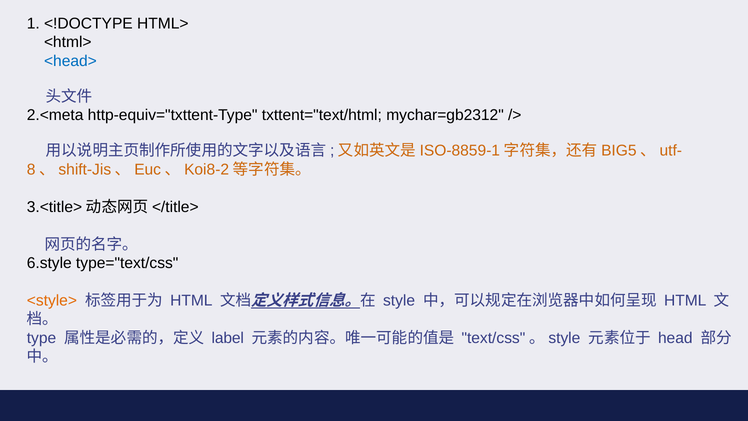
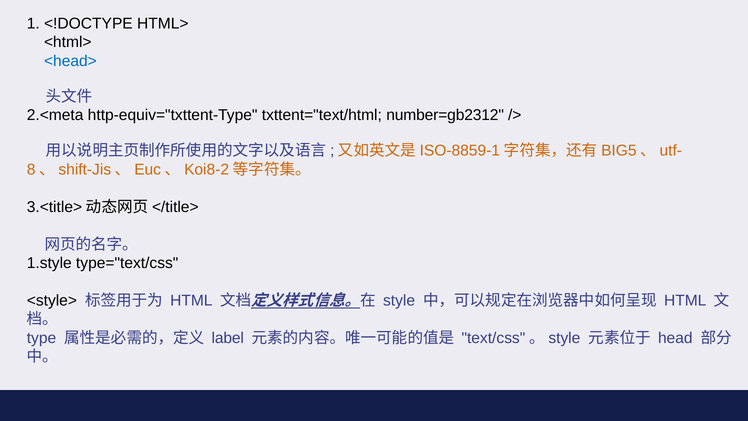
mychar=gb2312: mychar=gb2312 -> number=gb2312
6.style: 6.style -> 1.style
<style> colour: orange -> black
